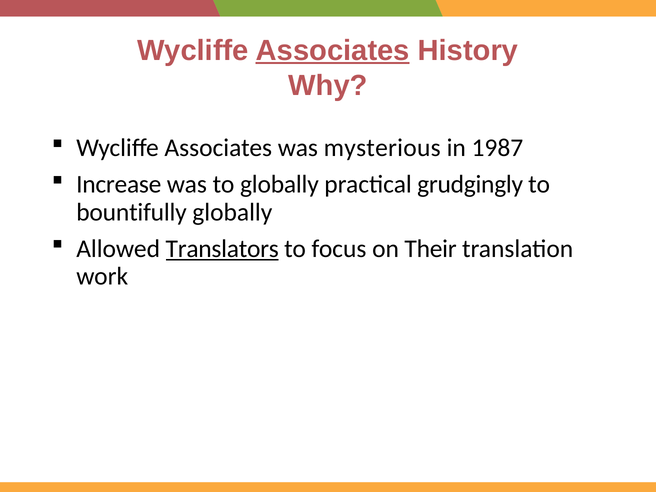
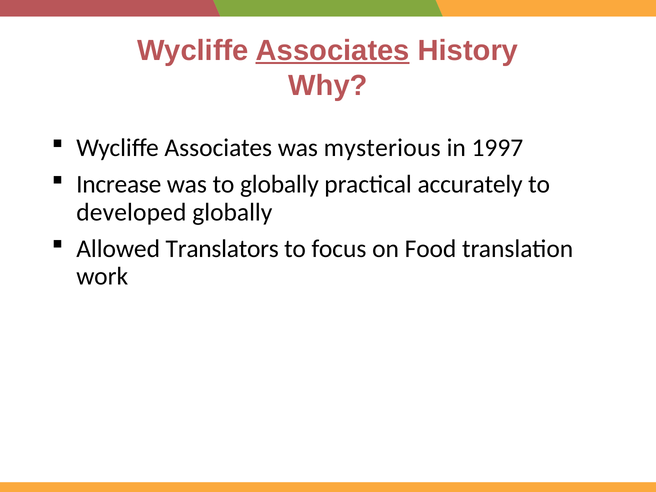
1987: 1987 -> 1997
grudgingly: grudgingly -> accurately
bountifully: bountifully -> developed
Translators underline: present -> none
Their: Their -> Food
